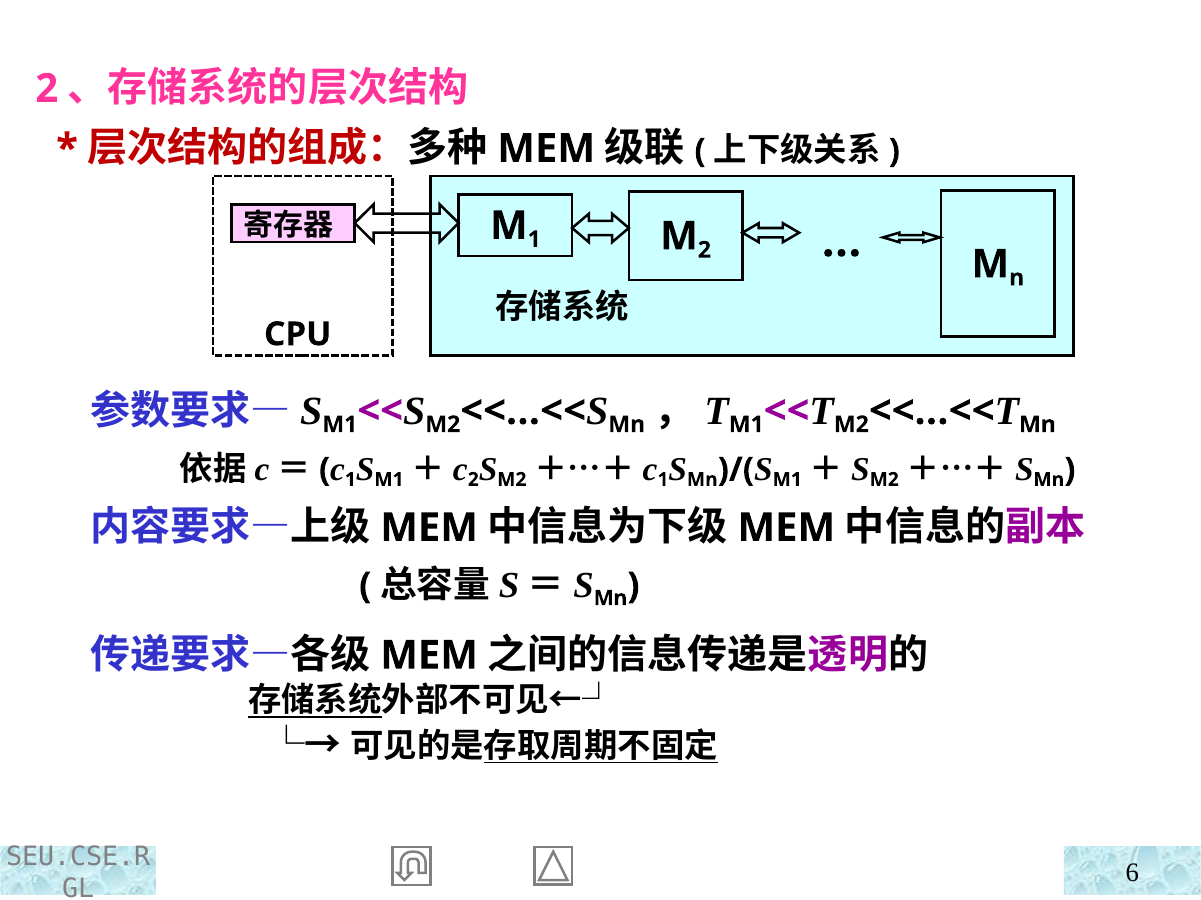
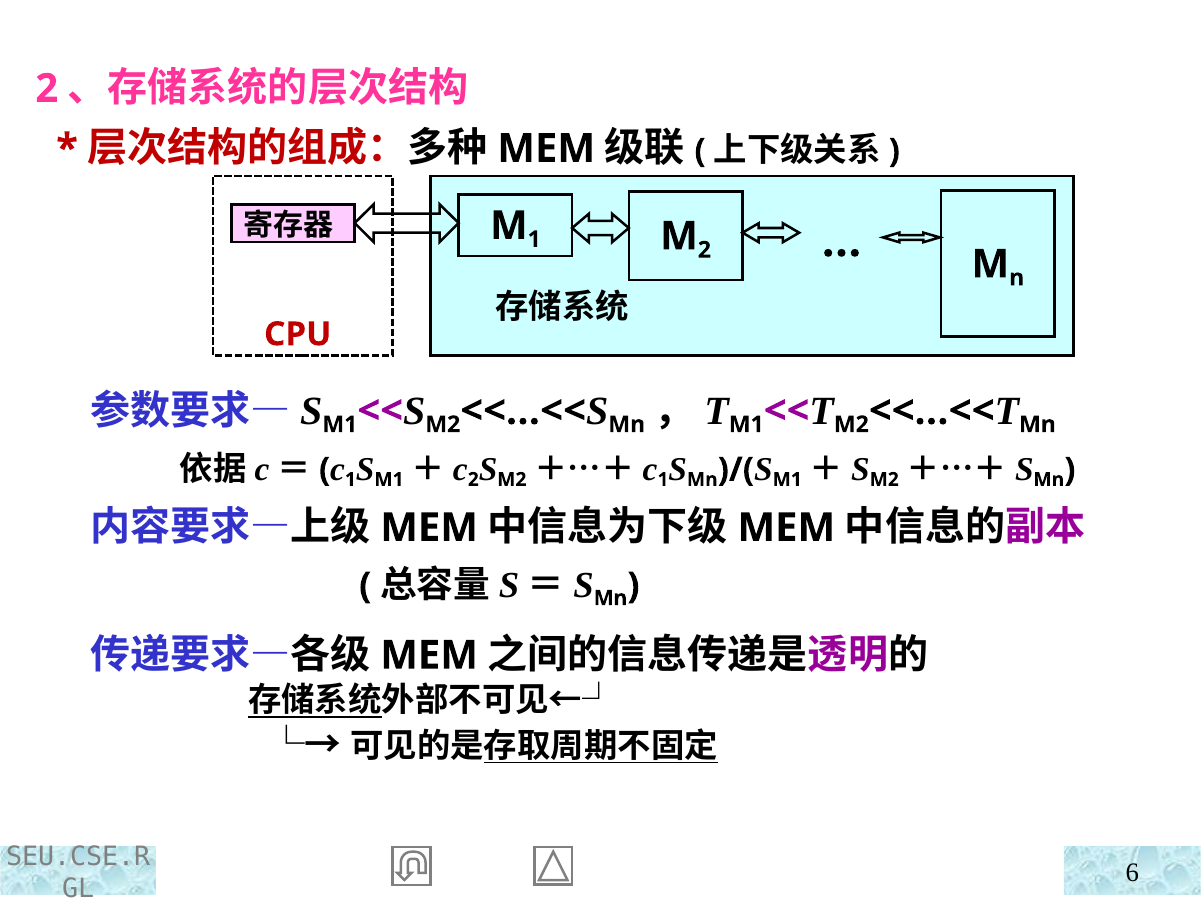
CPU colour: black -> red
